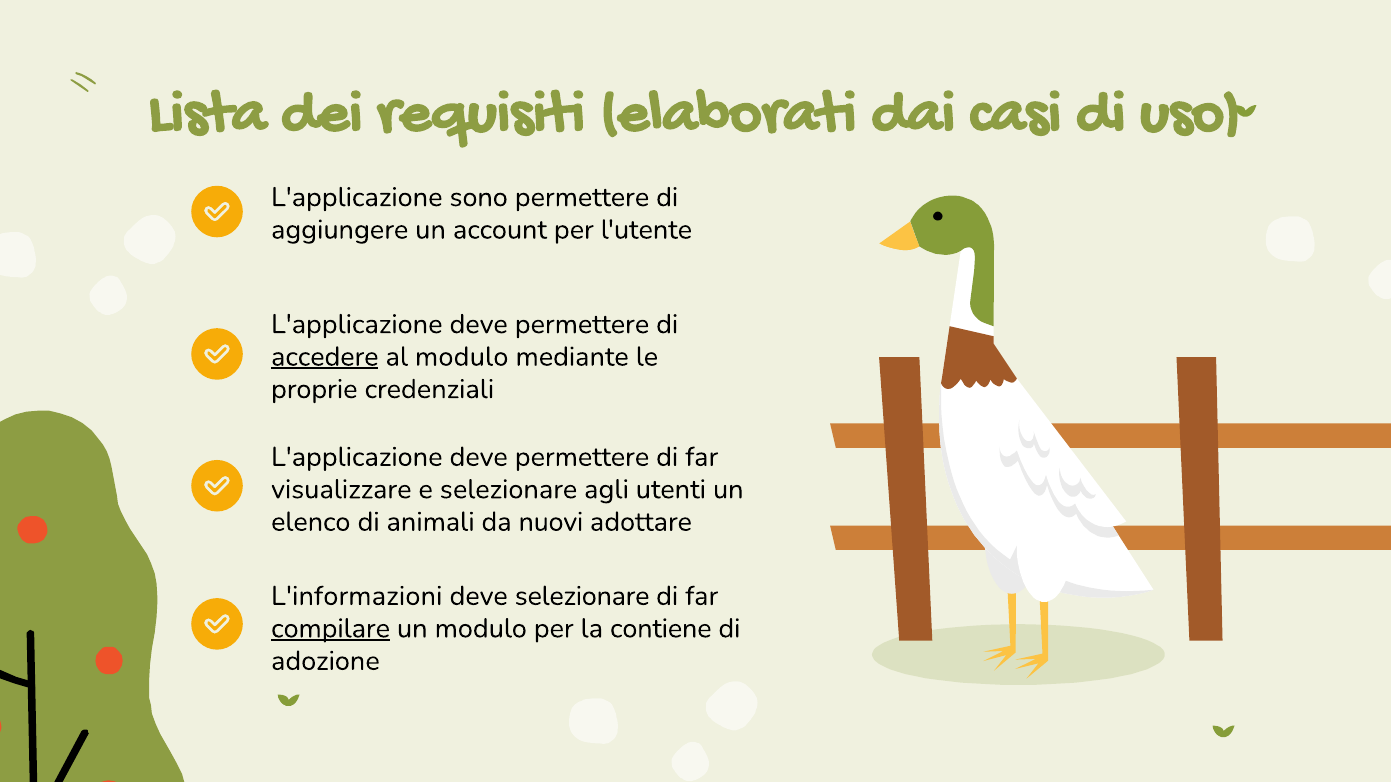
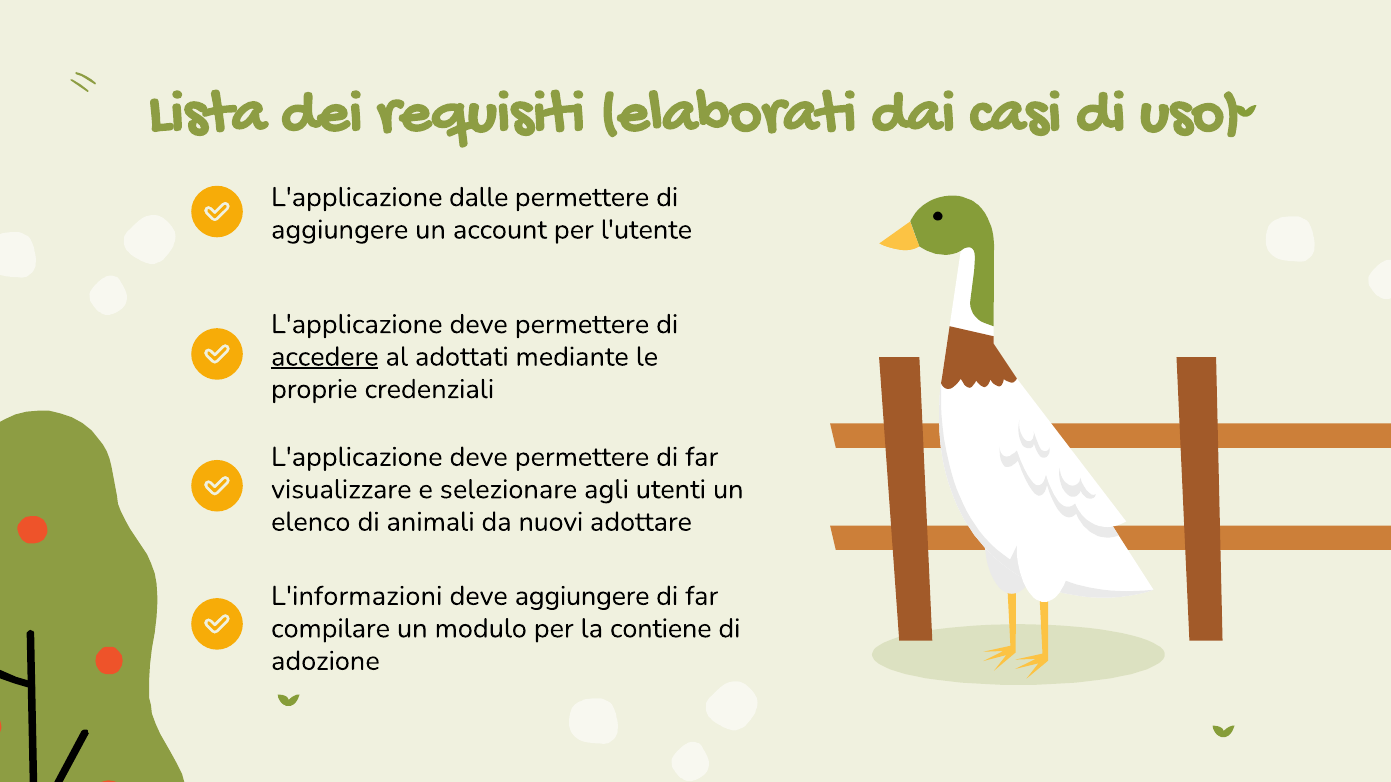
sono: sono -> dalle
al modulo: modulo -> adottati
deve selezionare: selezionare -> aggiungere
compilare underline: present -> none
